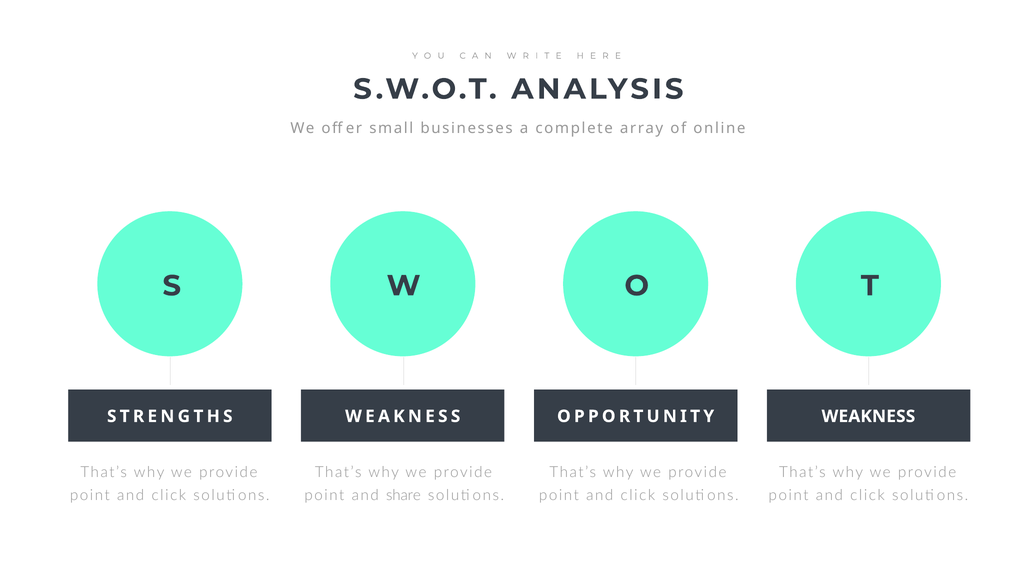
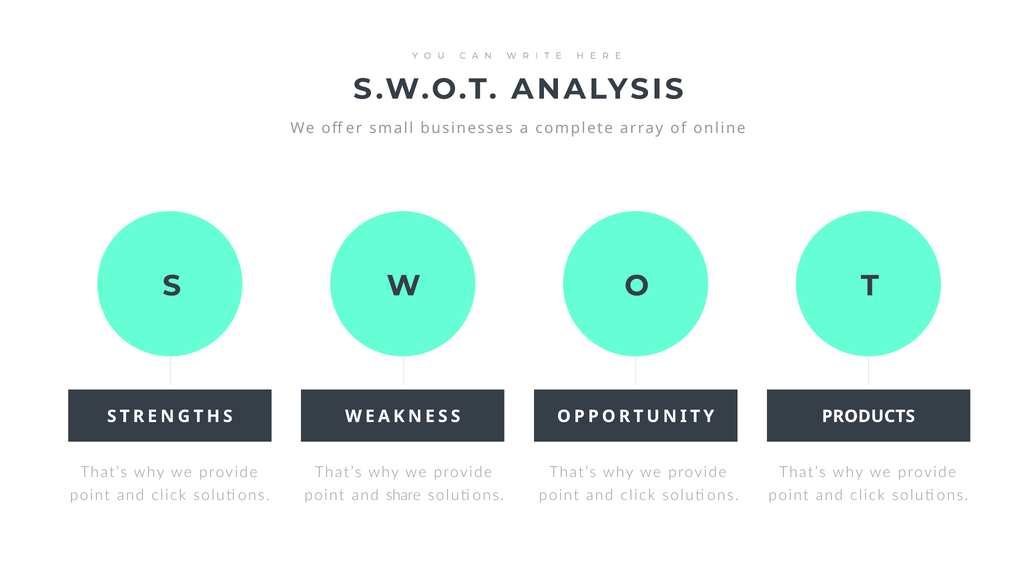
OPPORTUNITY WEAKNESS: WEAKNESS -> PRODUCTS
